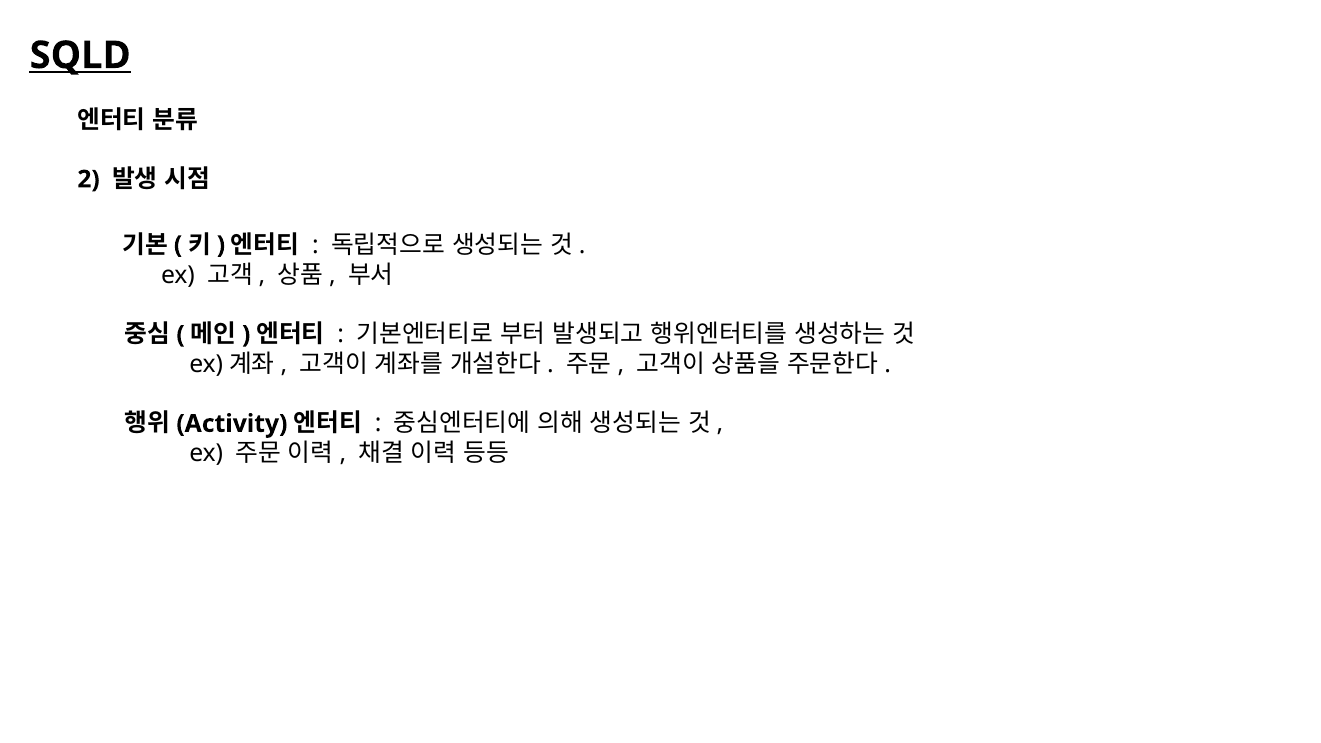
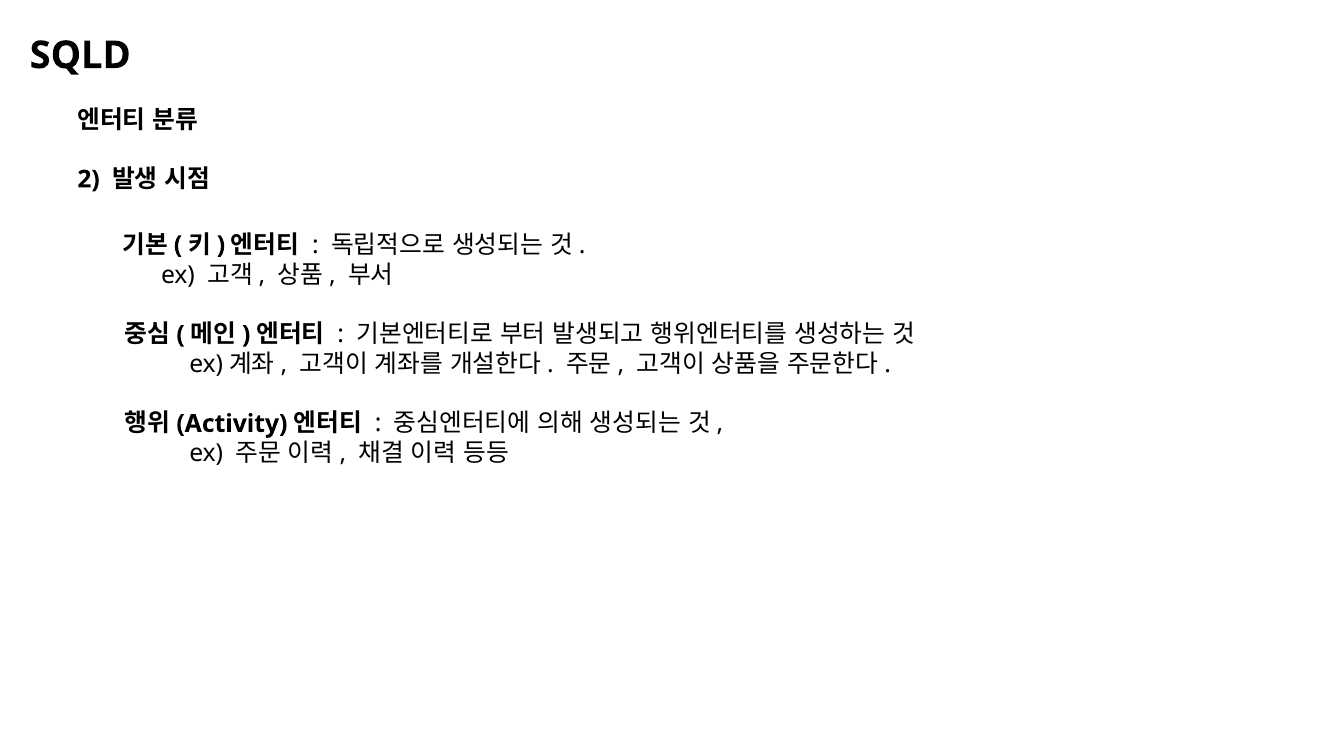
SQLD underline: present -> none
